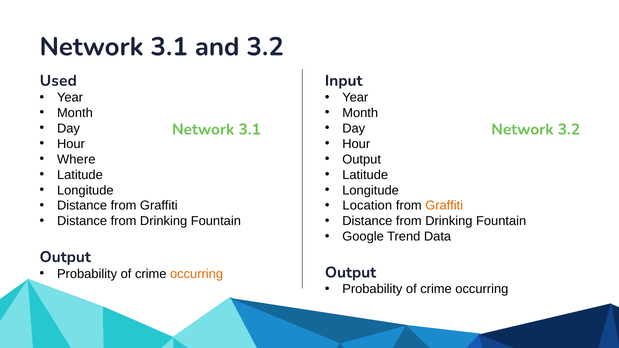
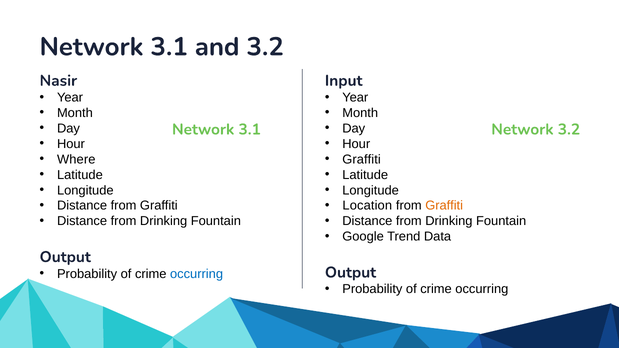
Used: Used -> Nasir
Output at (362, 159): Output -> Graffiti
occurring at (197, 274) colour: orange -> blue
